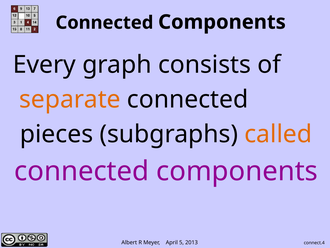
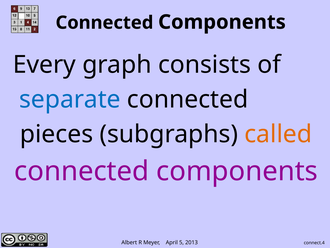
separate colour: orange -> blue
